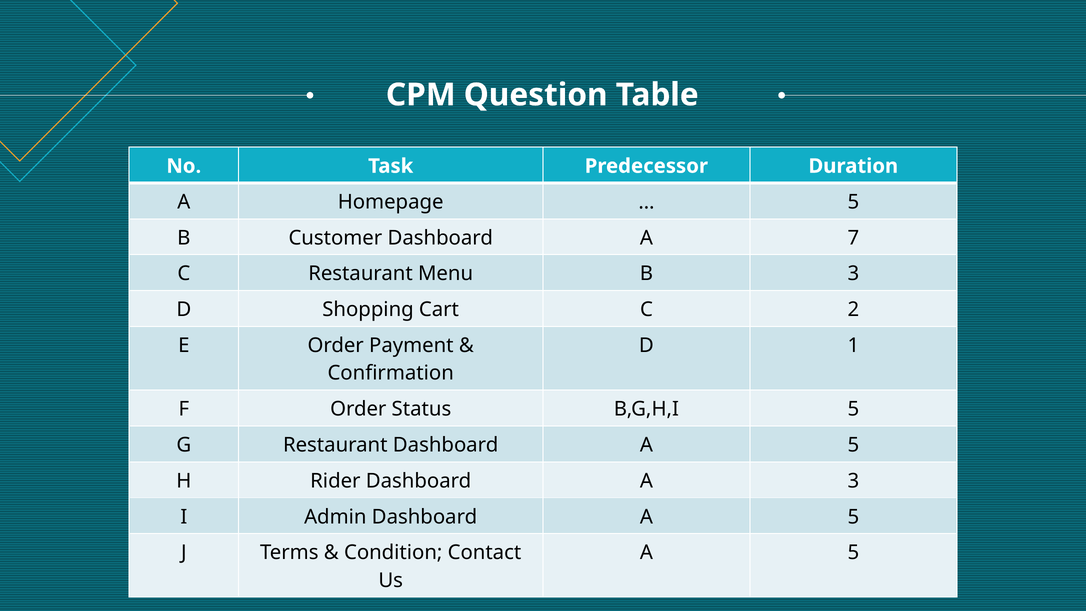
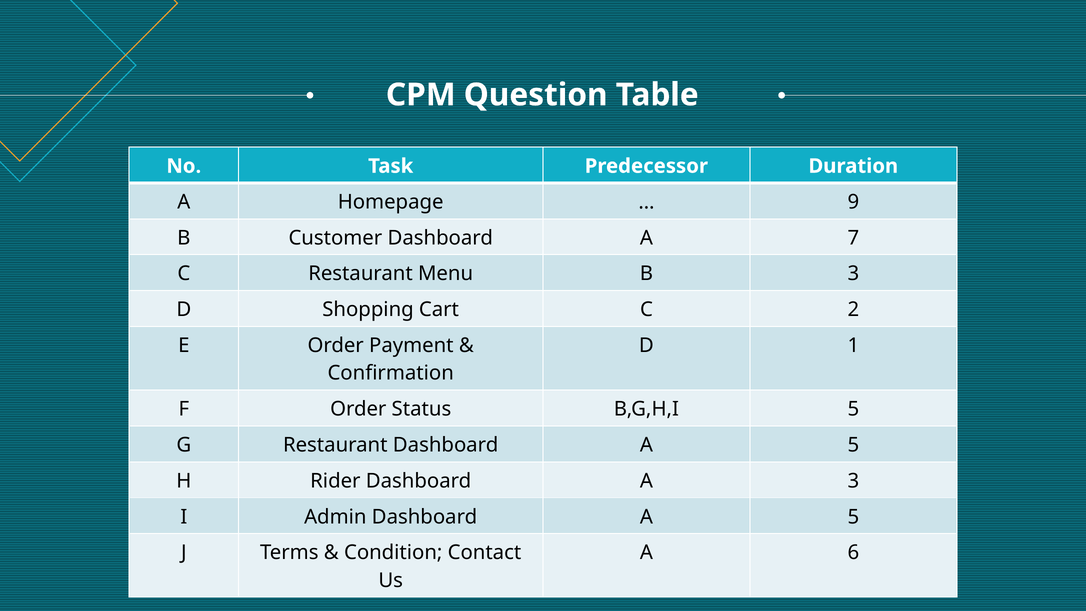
5 at (853, 202): 5 -> 9
5 at (853, 553): 5 -> 6
